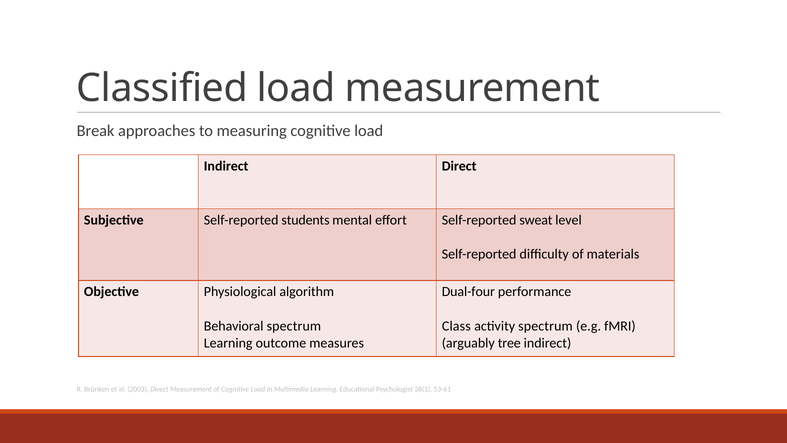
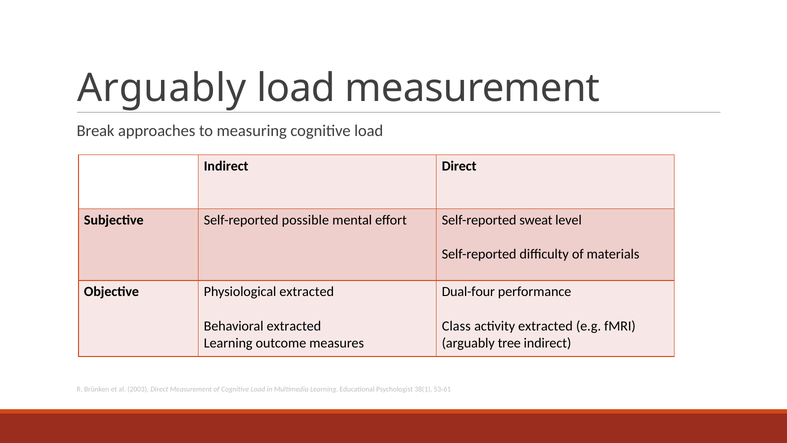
Classified at (162, 88): Classified -> Arguably
students: students -> possible
Physiological algorithm: algorithm -> extracted
Behavioral spectrum: spectrum -> extracted
activity spectrum: spectrum -> extracted
